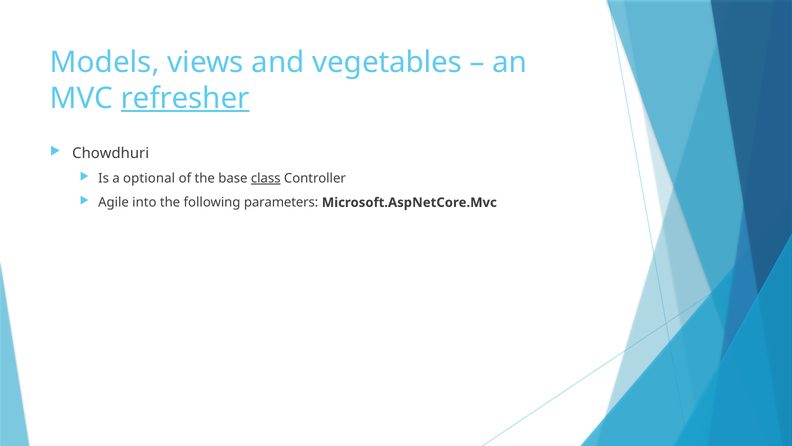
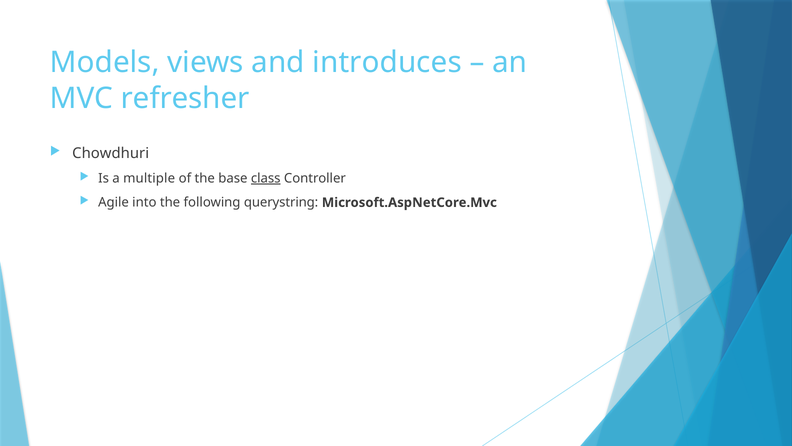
vegetables: vegetables -> introduces
refresher underline: present -> none
optional: optional -> multiple
parameters: parameters -> querystring
